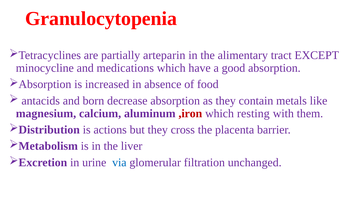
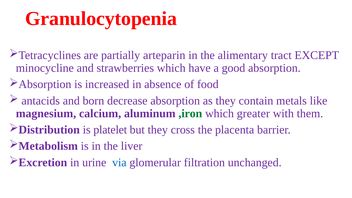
medications: medications -> strawberries
,iron colour: red -> green
resting: resting -> greater
actions: actions -> platelet
